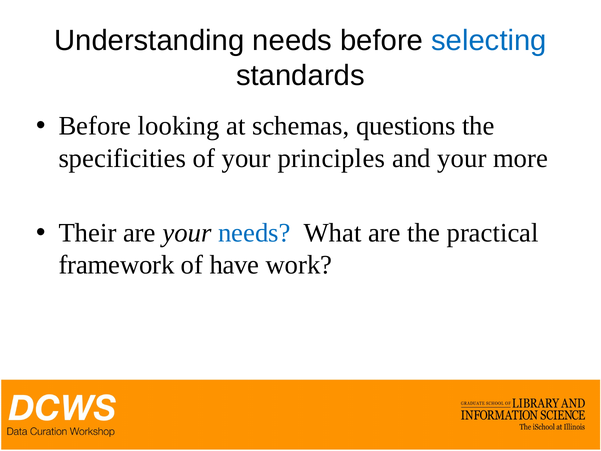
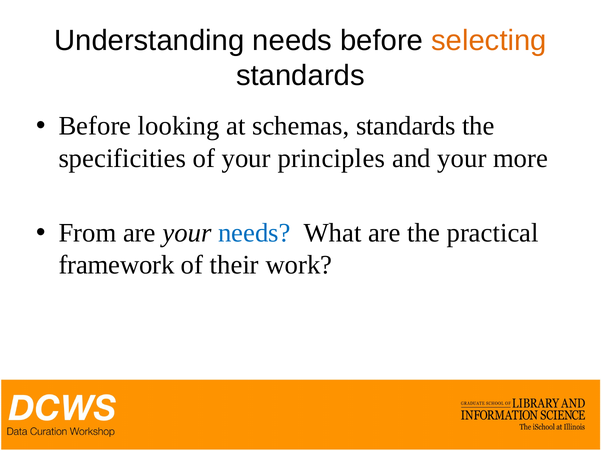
selecting colour: blue -> orange
schemas questions: questions -> standards
Their: Their -> From
have: have -> their
